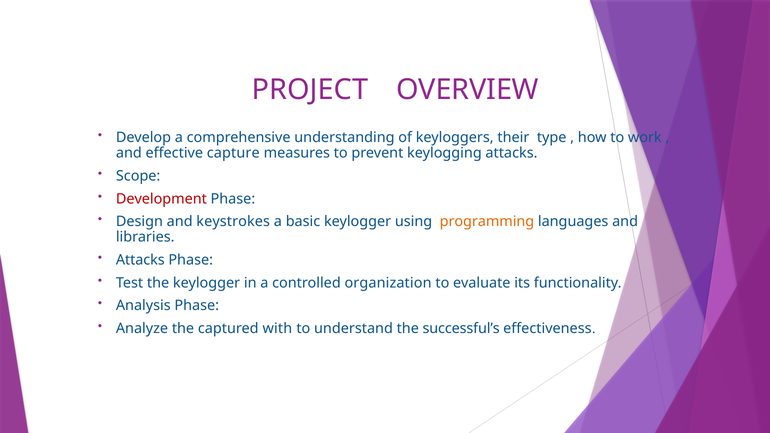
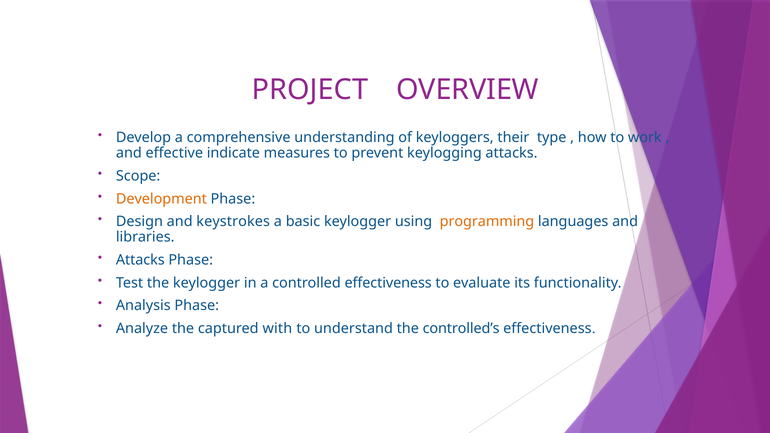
capture: capture -> indicate
Development colour: red -> orange
controlled organization: organization -> effectiveness
successful’s: successful’s -> controlled’s
